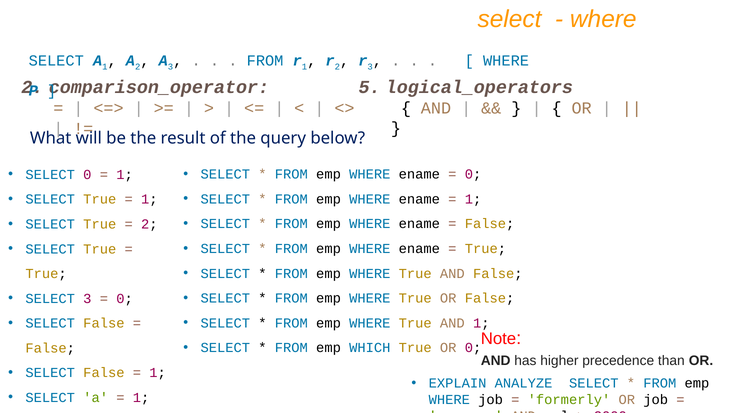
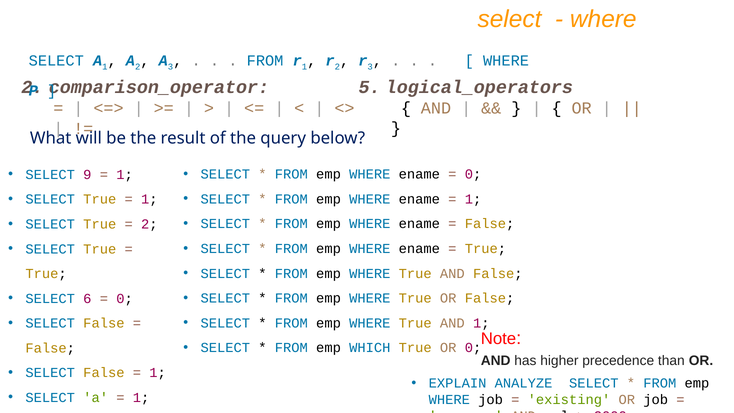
SELECT 0: 0 -> 9
SELECT 3: 3 -> 6
formerly: formerly -> existing
